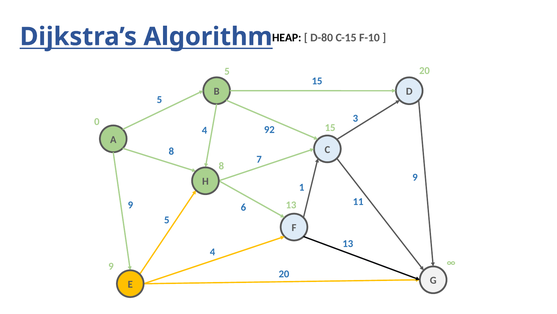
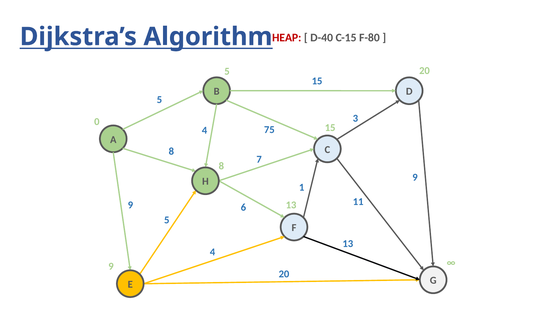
HEAP colour: black -> red
D-80: D-80 -> D-40
F-10: F-10 -> F-80
92: 92 -> 75
